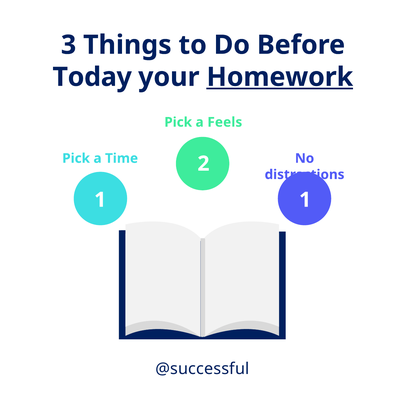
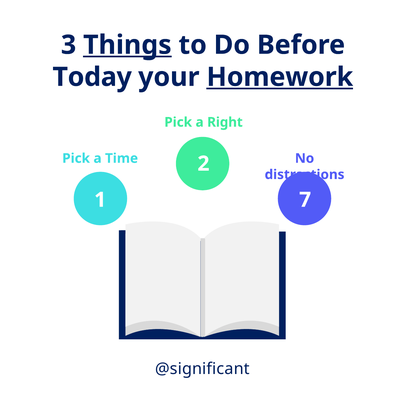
Things underline: none -> present
Feels: Feels -> Right
1 1: 1 -> 7
@successful: @successful -> @significant
